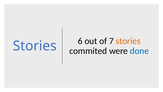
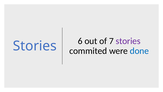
stories at (128, 41) colour: orange -> purple
